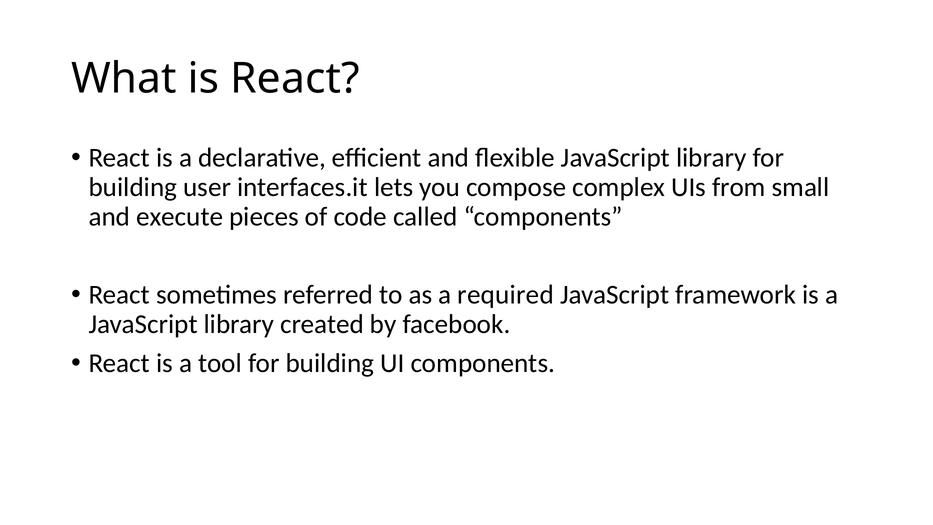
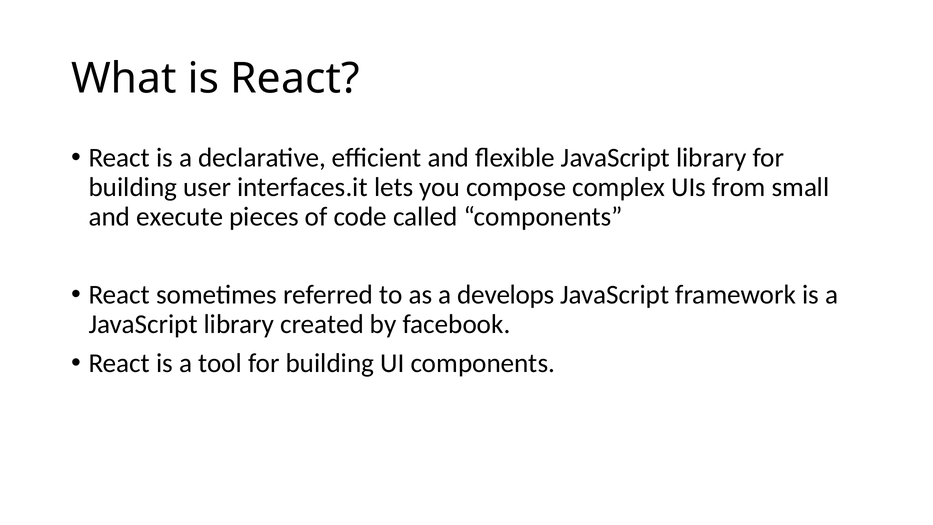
required: required -> develops
